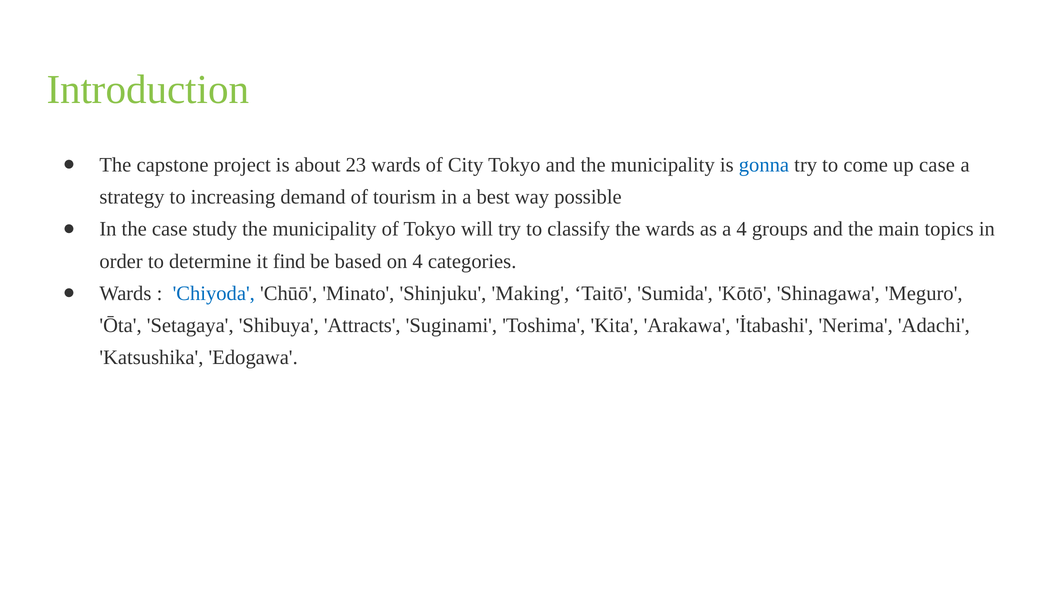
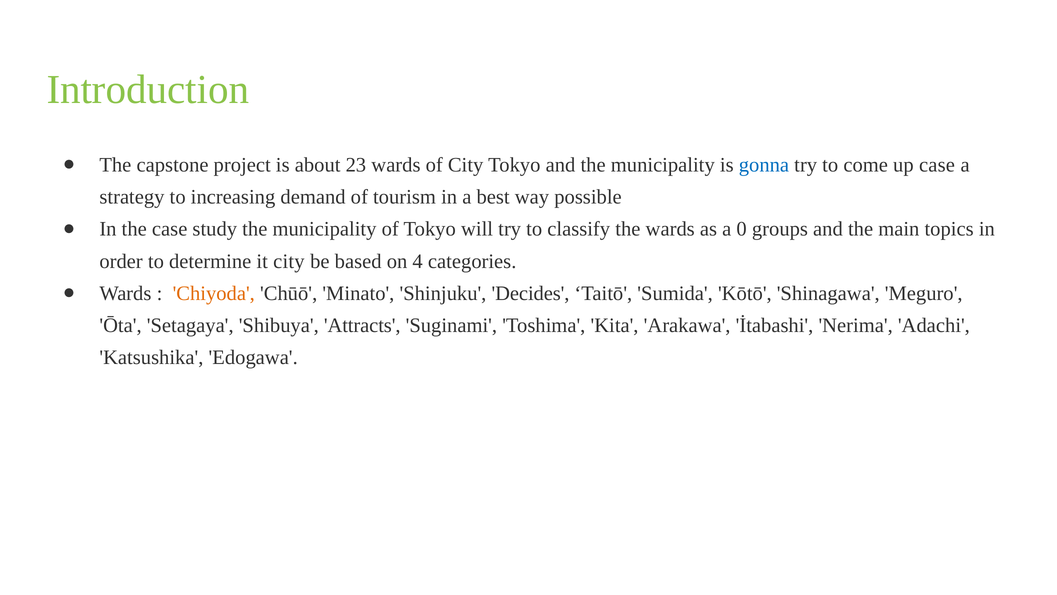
a 4: 4 -> 0
it find: find -> city
Chiyoda colour: blue -> orange
Making: Making -> Decides
